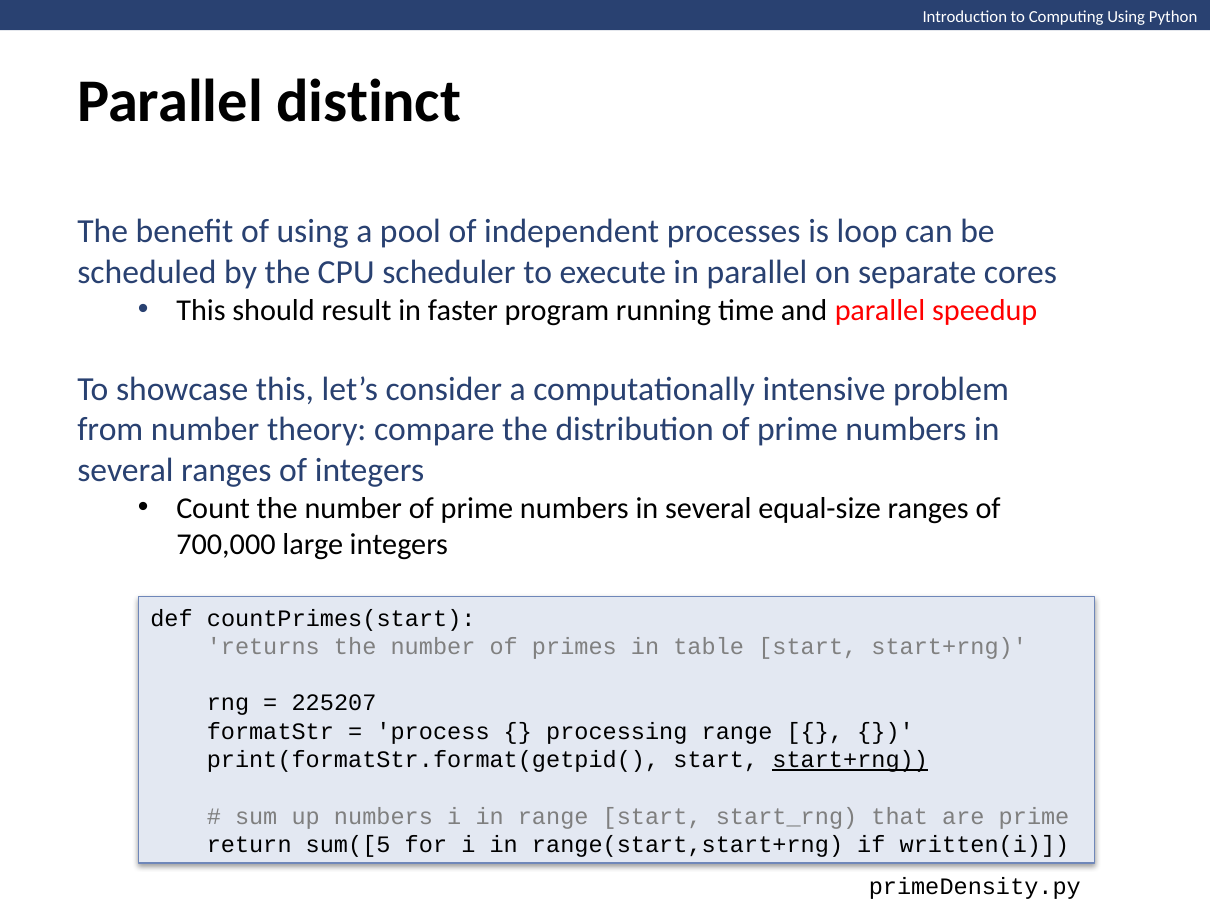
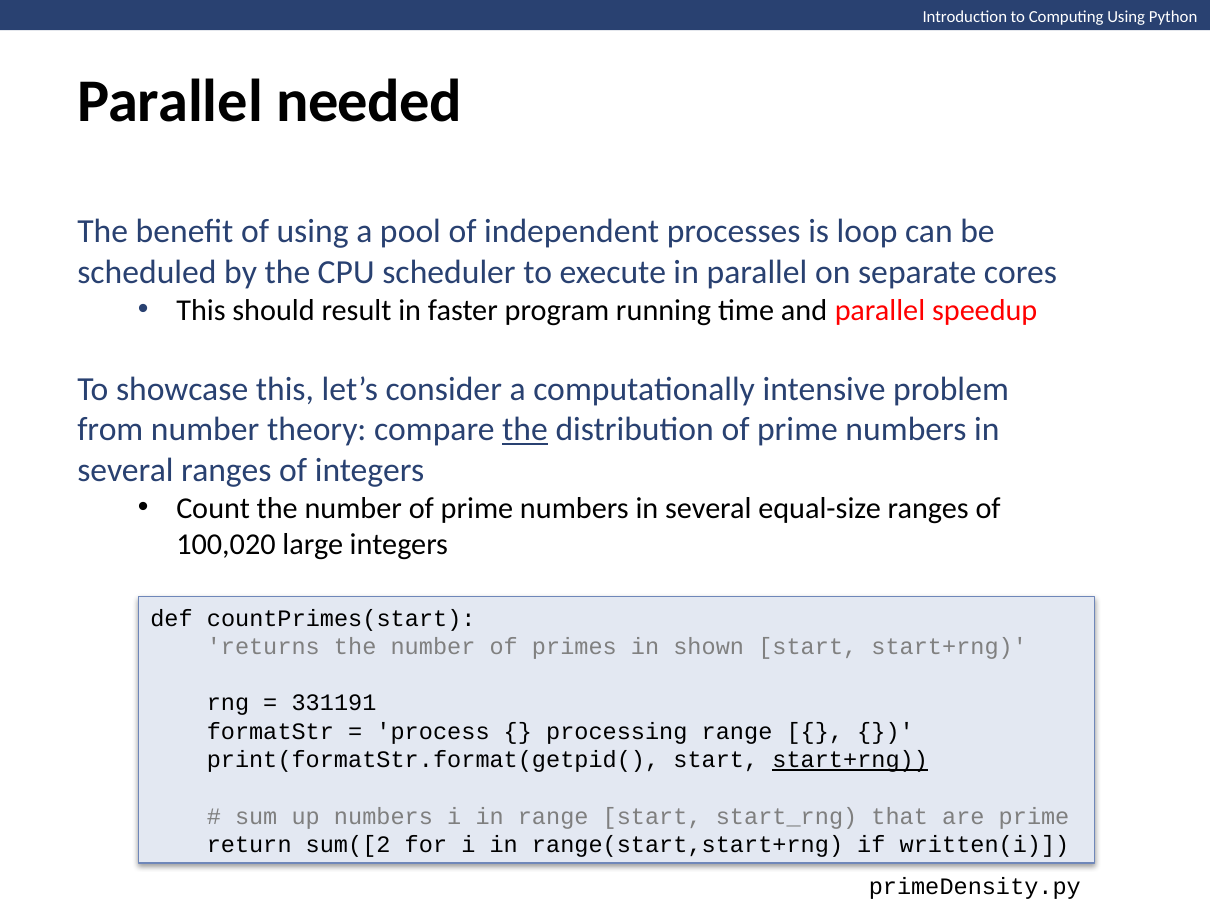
distinct: distinct -> needed
the at (525, 430) underline: none -> present
700,000: 700,000 -> 100,020
table: table -> shown
225207: 225207 -> 331191
sum([5: sum([5 -> sum([2
